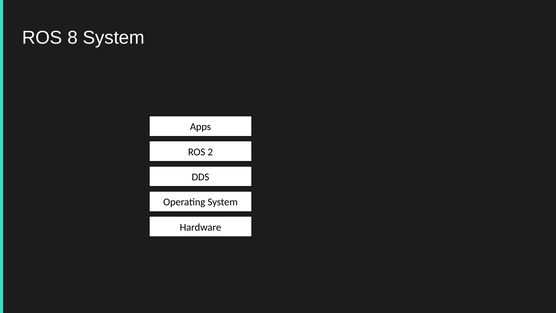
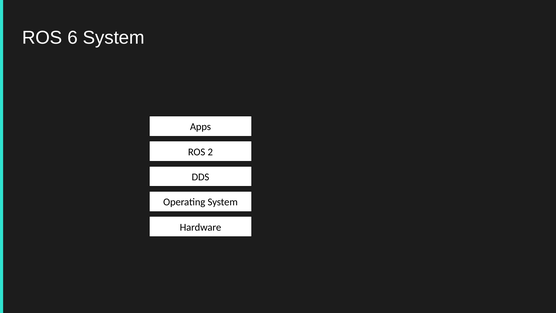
8: 8 -> 6
